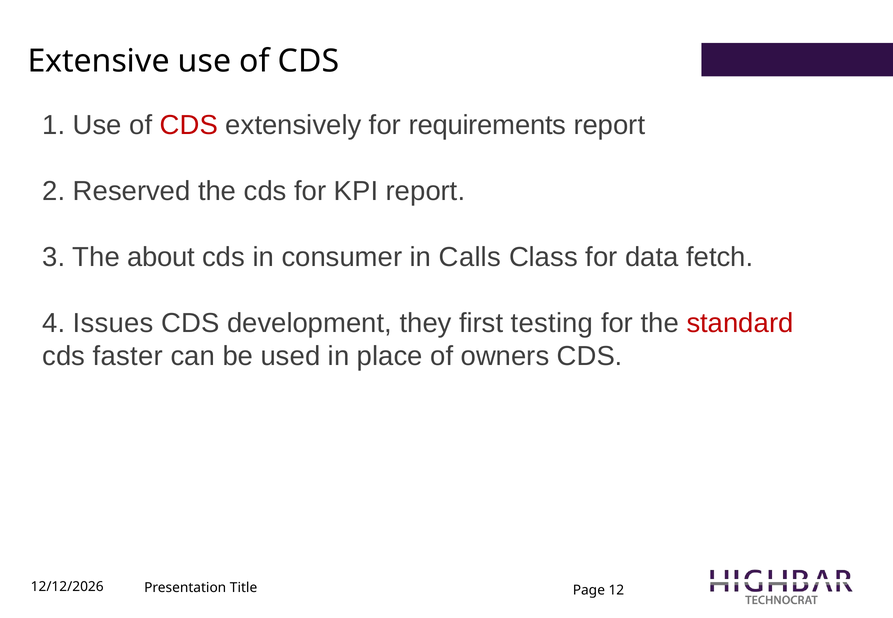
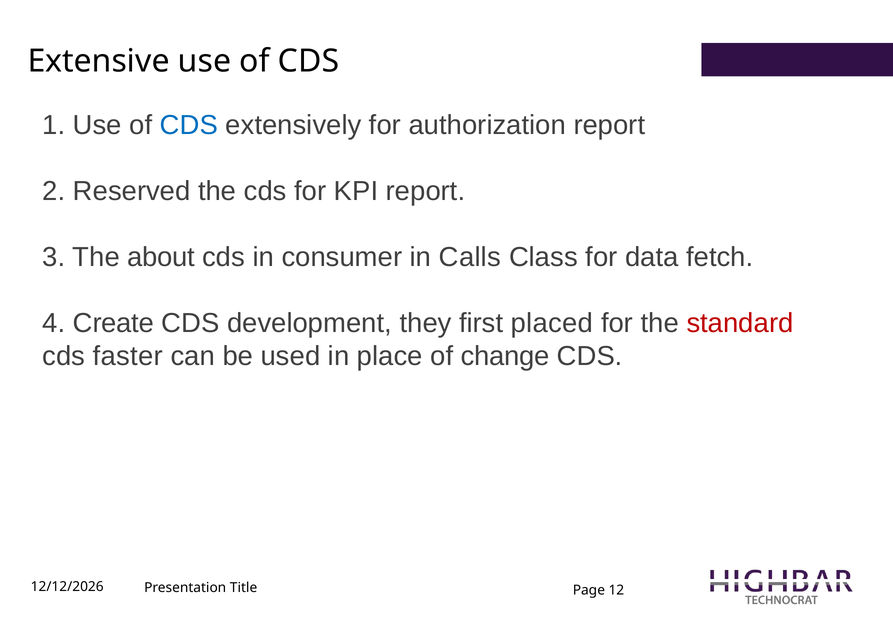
CDS at (189, 125) colour: red -> blue
requirements: requirements -> authorization
Issues: Issues -> Create
testing: testing -> placed
owners: owners -> change
